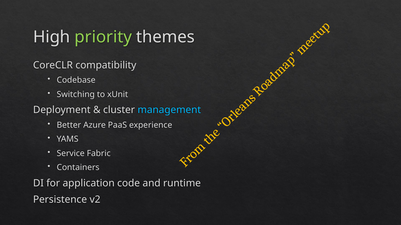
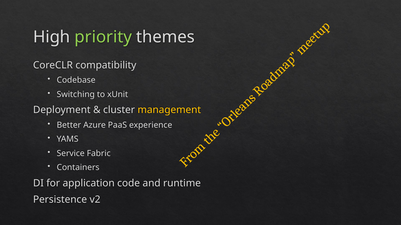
management colour: light blue -> yellow
